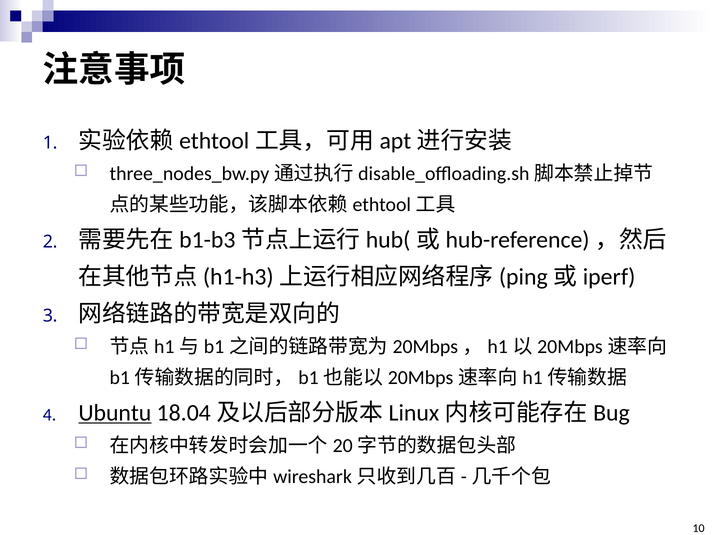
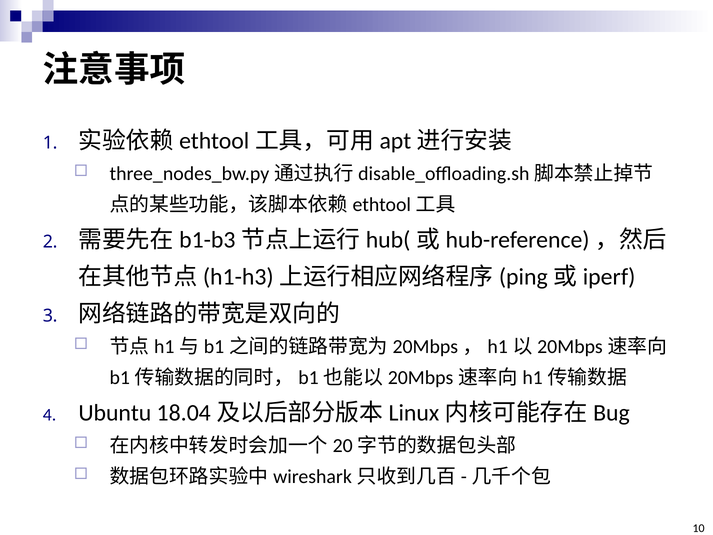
Ubuntu underline: present -> none
